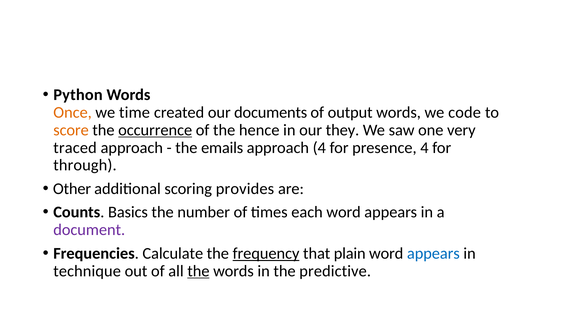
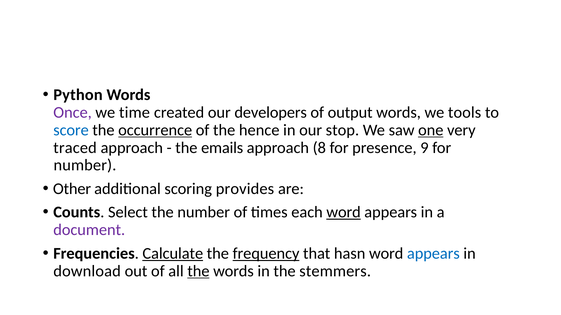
Once colour: orange -> purple
documents: documents -> developers
code: code -> tools
score colour: orange -> blue
they: they -> stop
one underline: none -> present
approach 4: 4 -> 8
presence 4: 4 -> 9
through at (85, 166): through -> number
Basics: Basics -> Select
word at (344, 213) underline: none -> present
Calculate underline: none -> present
plain: plain -> hasn
technique: technique -> download
predictive: predictive -> stemmers
